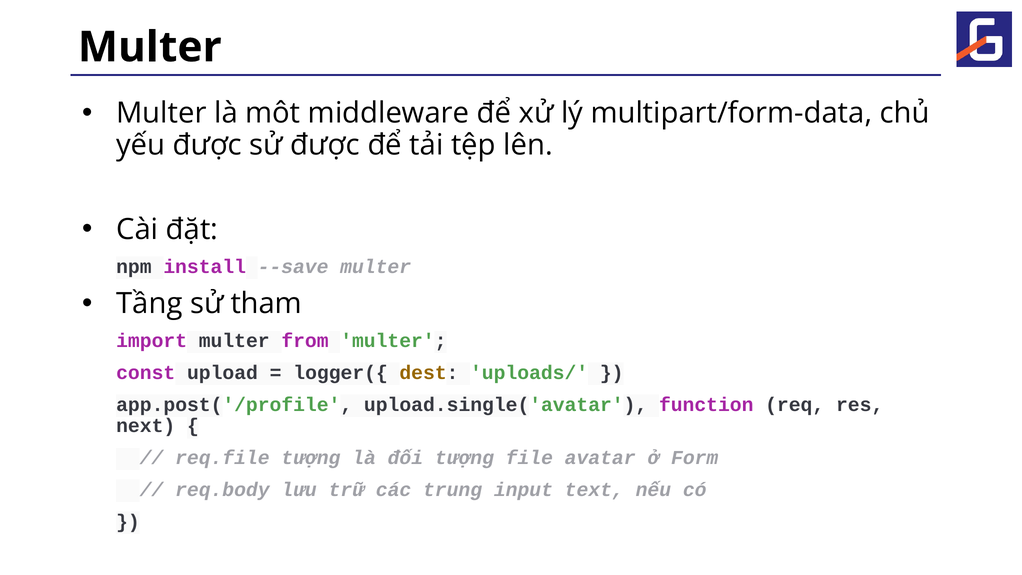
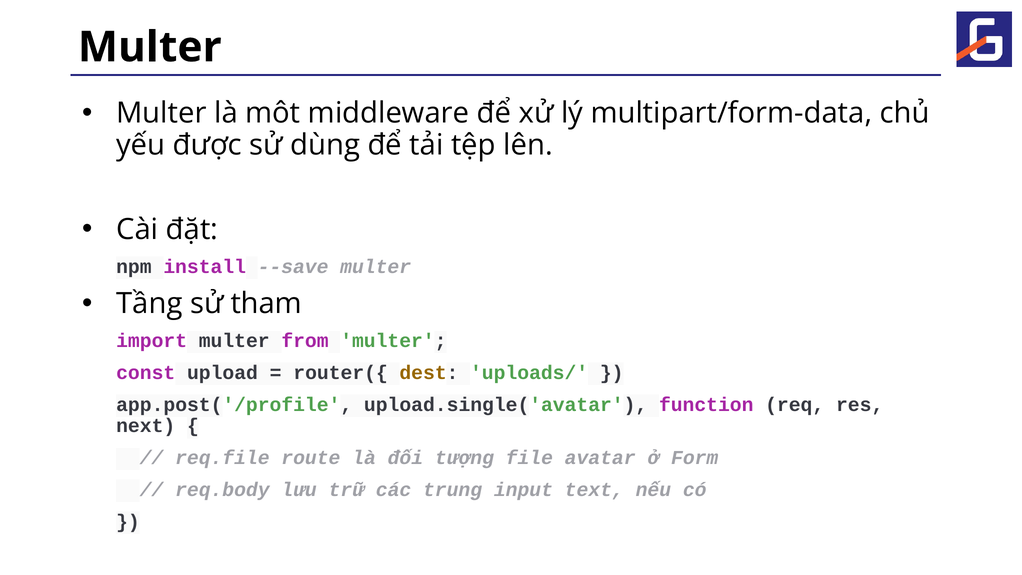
sử được: được -> dùng
logger({: logger({ -> router({
req.file tượng: tượng -> route
